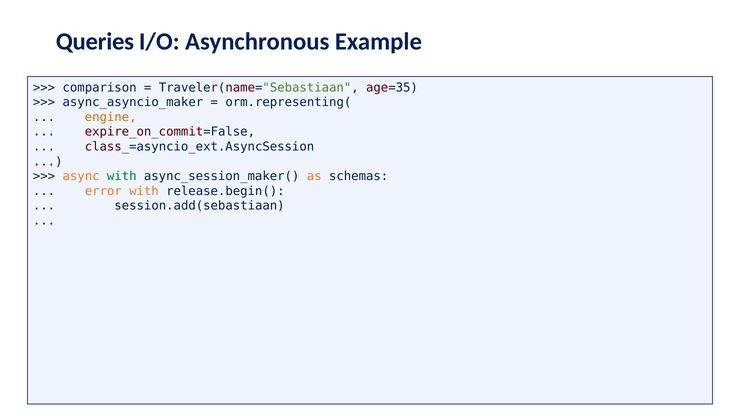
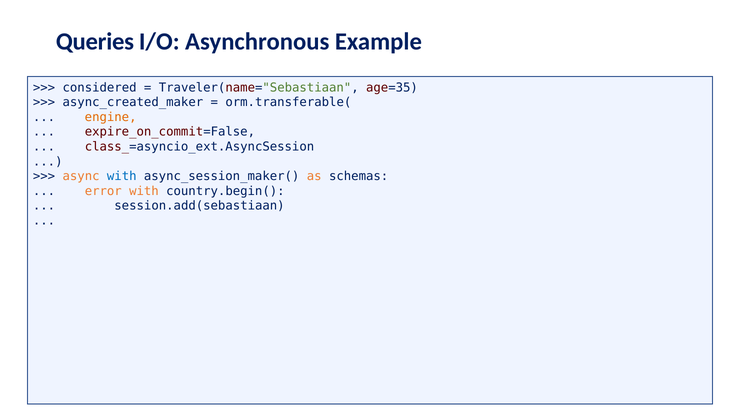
comparison: comparison -> considered
async_asyncio_maker: async_asyncio_maker -> async_created_maker
orm.representing(: orm.representing( -> orm.transferable(
with at (122, 176) colour: green -> blue
release.begin(: release.begin( -> country.begin(
